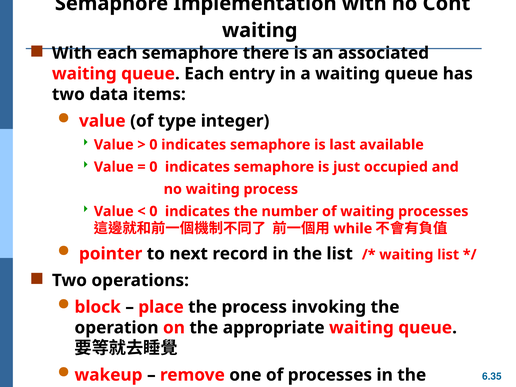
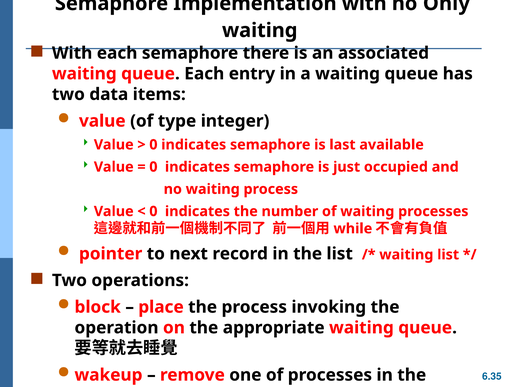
Cont: Cont -> Only
